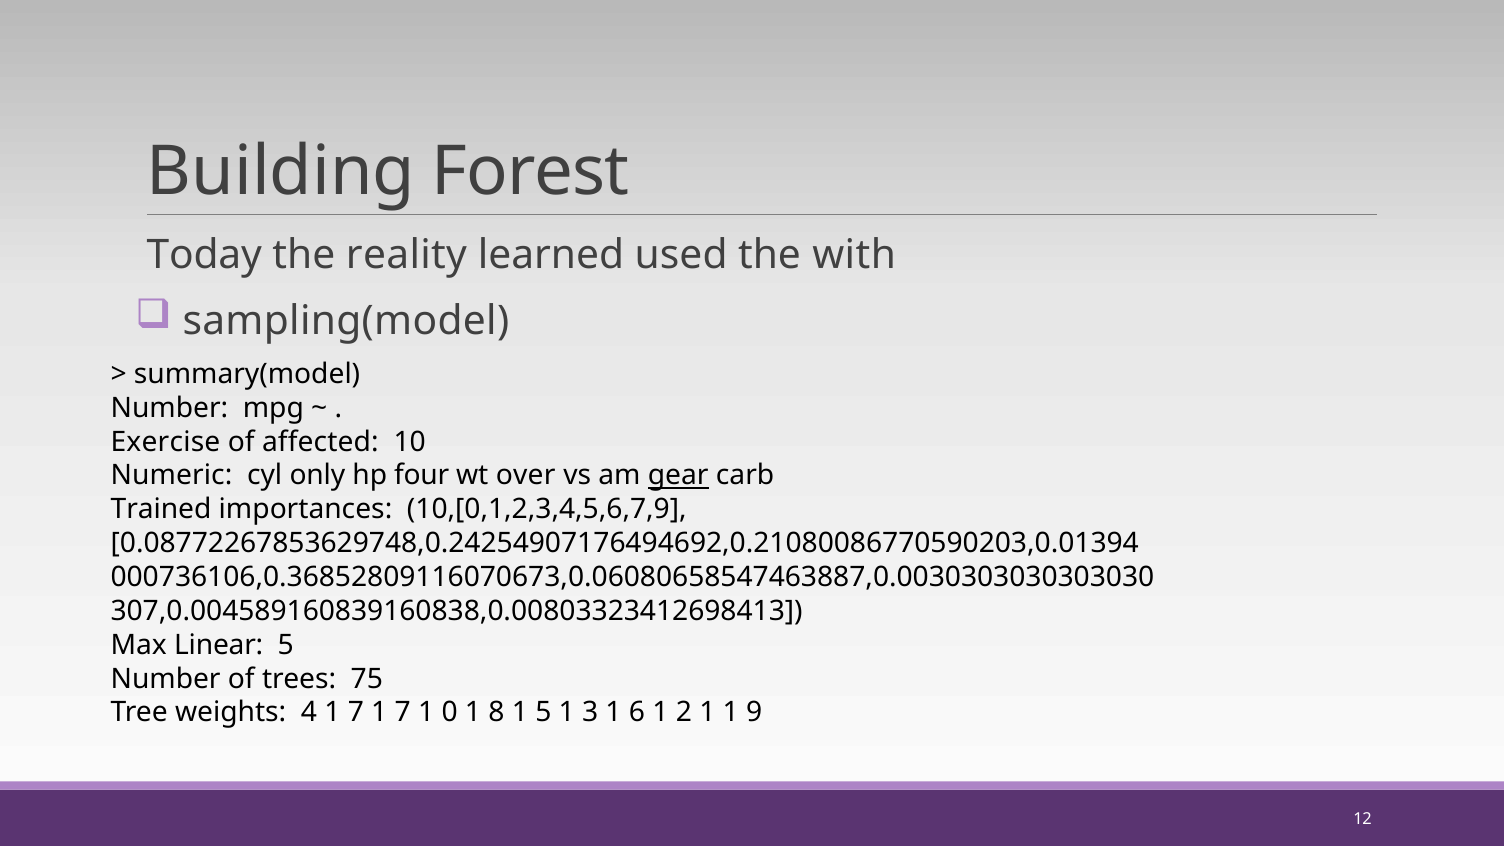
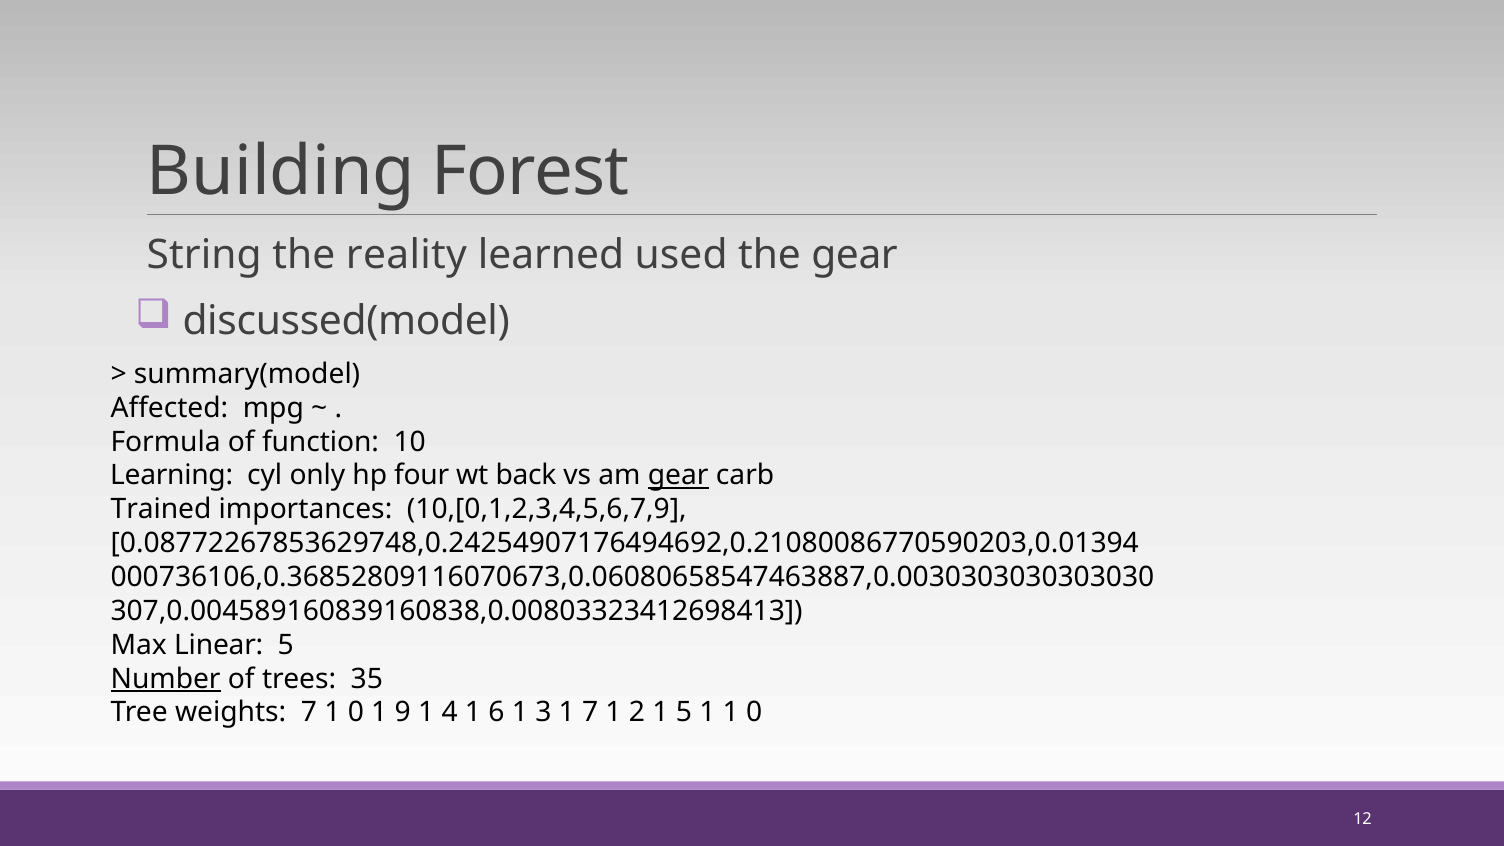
Today: Today -> String
the with: with -> gear
sampling(model: sampling(model -> discussed(model
Number at (169, 408): Number -> Affected
Exercise: Exercise -> Formula
affected: affected -> function
Numeric: Numeric -> Learning
over: over -> back
Number at (166, 679) underline: none -> present
75: 75 -> 35
weights 4: 4 -> 7
7 at (356, 713): 7 -> 0
7 at (403, 713): 7 -> 9
0: 0 -> 4
8: 8 -> 6
1 5: 5 -> 3
1 3: 3 -> 7
6: 6 -> 2
1 2: 2 -> 5
1 1 9: 9 -> 0
